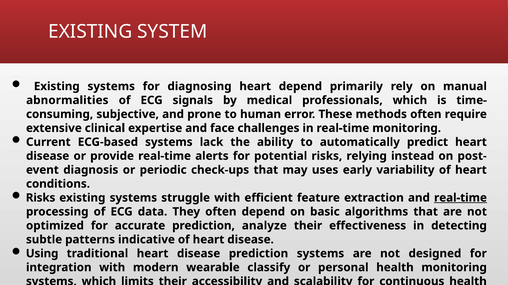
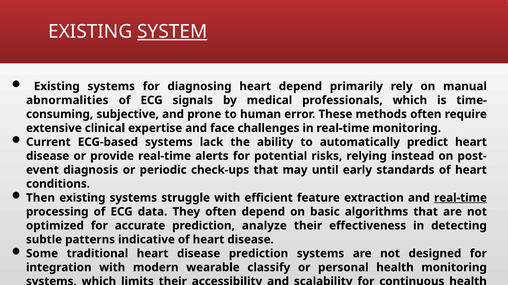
SYSTEM underline: none -> present
uses: uses -> until
variability: variability -> standards
Risks at (41, 198): Risks -> Then
Using: Using -> Some
